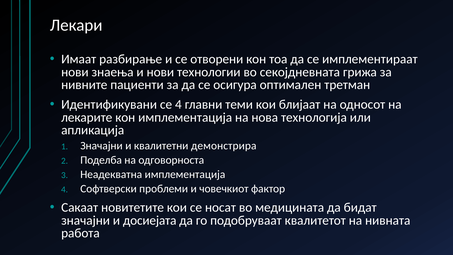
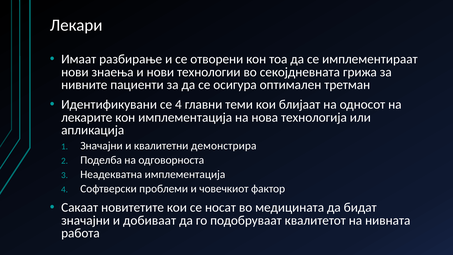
досиејата: досиејата -> добиваат
